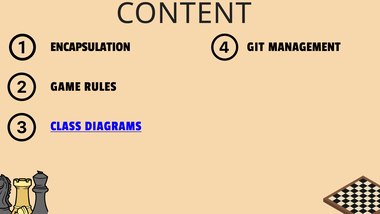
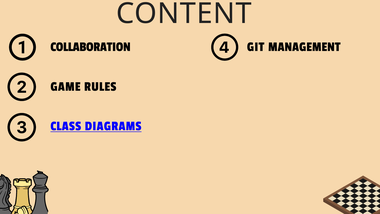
ENCAPSULATION: ENCAPSULATION -> COLLABORATION
